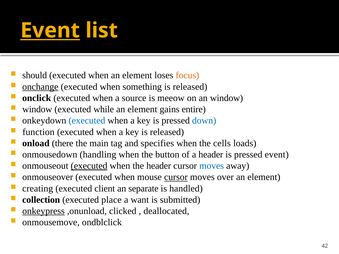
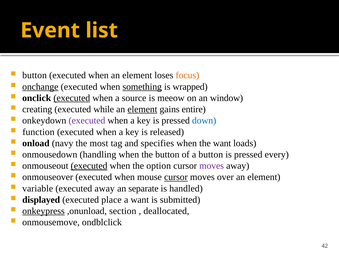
Event at (50, 30) underline: present -> none
should at (35, 75): should -> button
something underline: none -> present
released at (190, 87): released -> wrapped
executed at (72, 98) underline: none -> present
window at (37, 109): window -> creating
element at (142, 109) underline: none -> present
executed at (87, 121) colour: blue -> purple
there: there -> navy
main: main -> most
the cells: cells -> want
a header: header -> button
pressed event: event -> every
the header: header -> option
moves at (212, 166) colour: blue -> purple
creating: creating -> variable
executed client: client -> away
collection: collection -> displayed
clicked: clicked -> section
